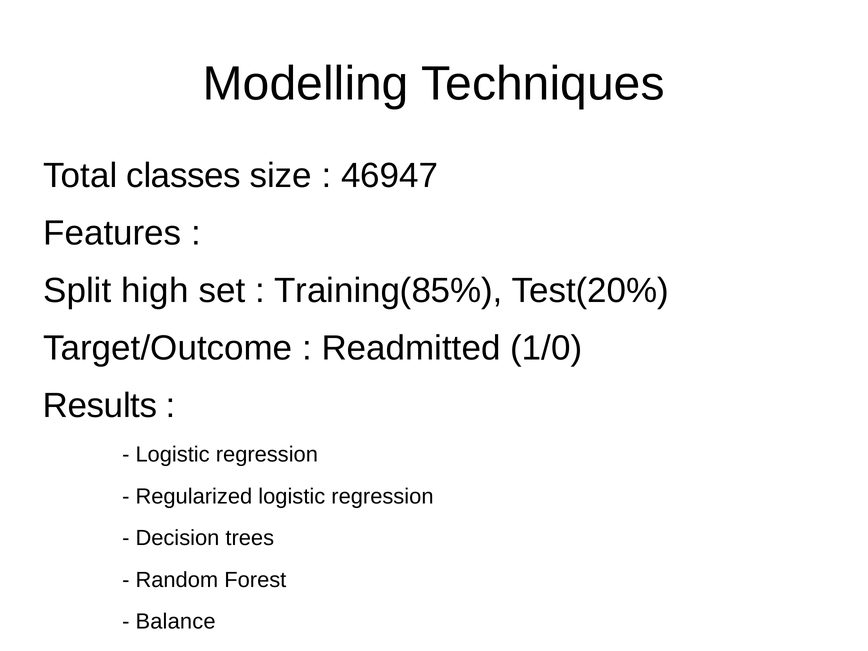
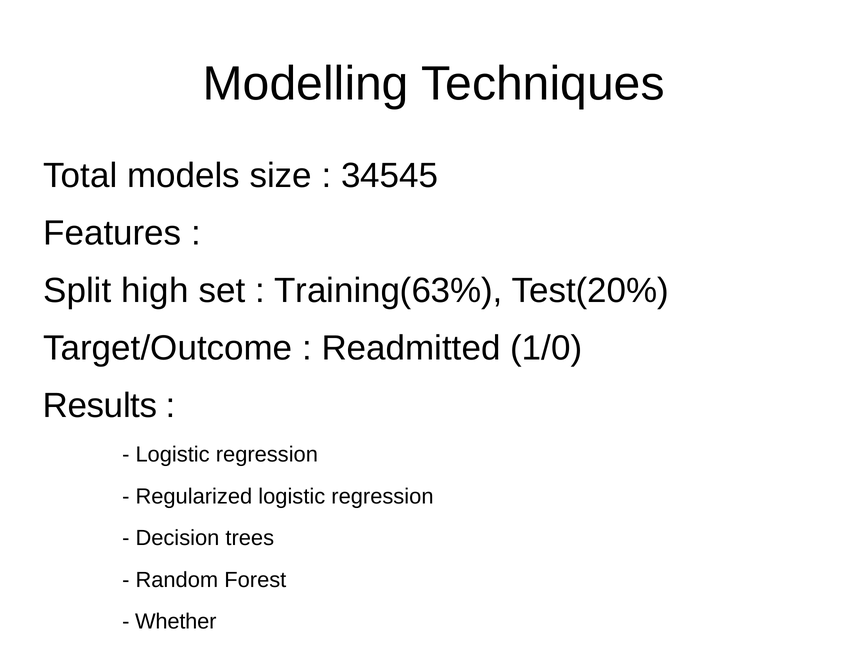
classes: classes -> models
46947: 46947 -> 34545
Training(85%: Training(85% -> Training(63%
Balance: Balance -> Whether
